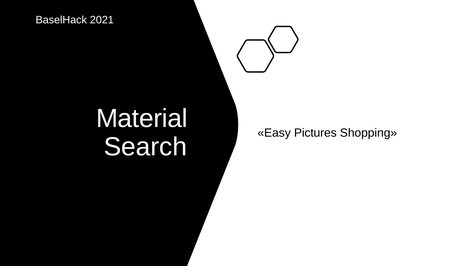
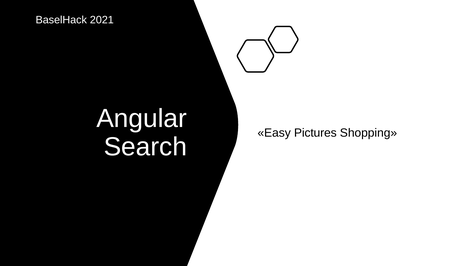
Material: Material -> Angular
